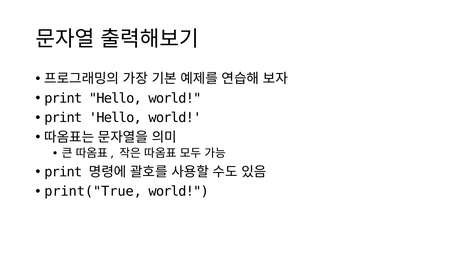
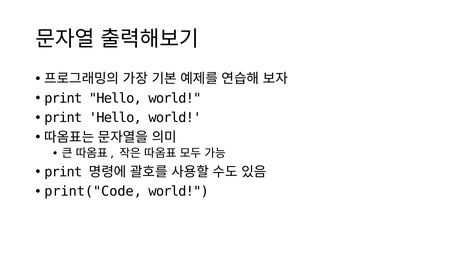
print("True: print("True -> print("Code
